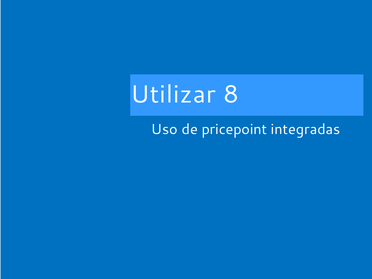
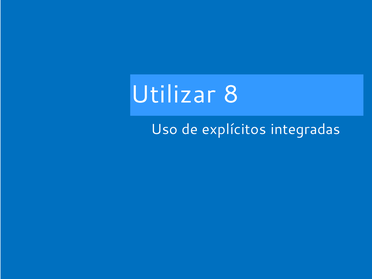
pricepoint: pricepoint -> explícitos
